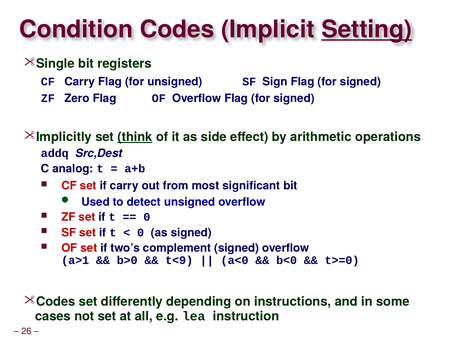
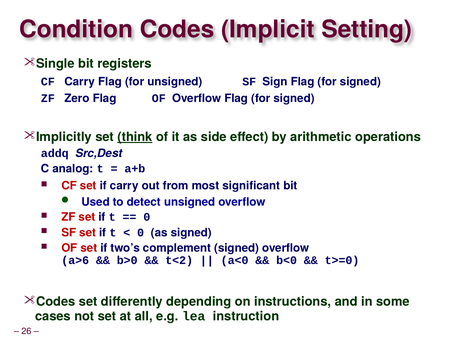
Setting underline: present -> none
a>1: a>1 -> a>6
t<9: t<9 -> t<2
